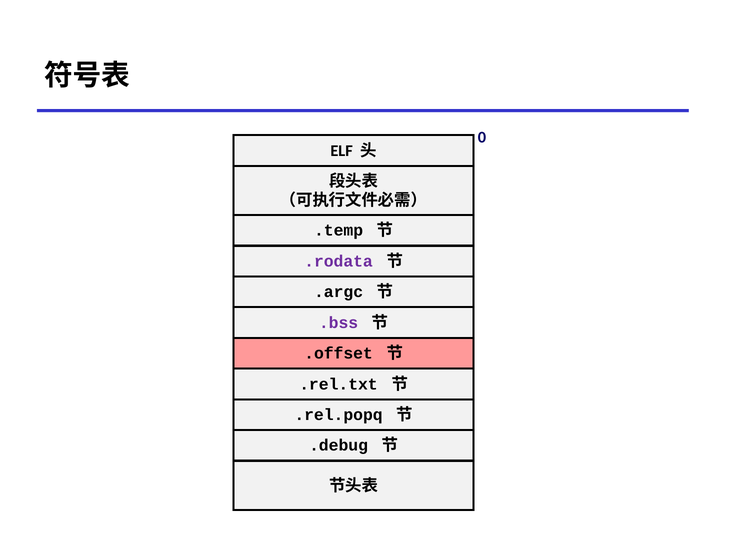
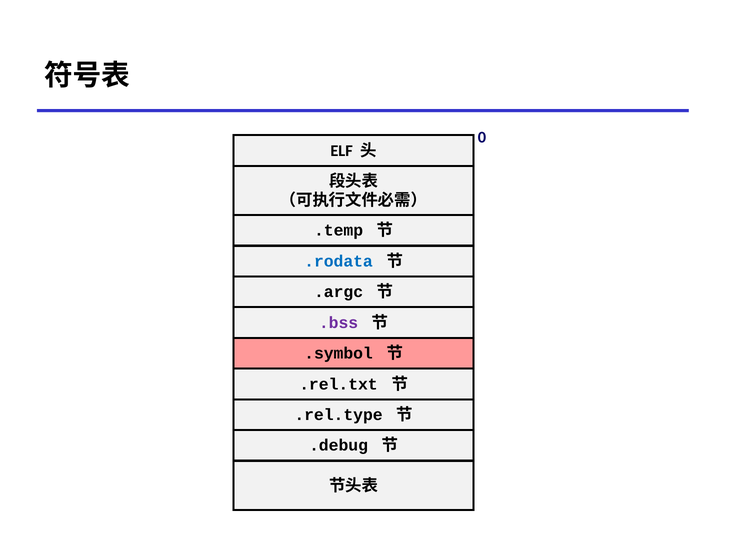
.rodata colour: purple -> blue
.offset: .offset -> .symbol
.rel.popq: .rel.popq -> .rel.type
